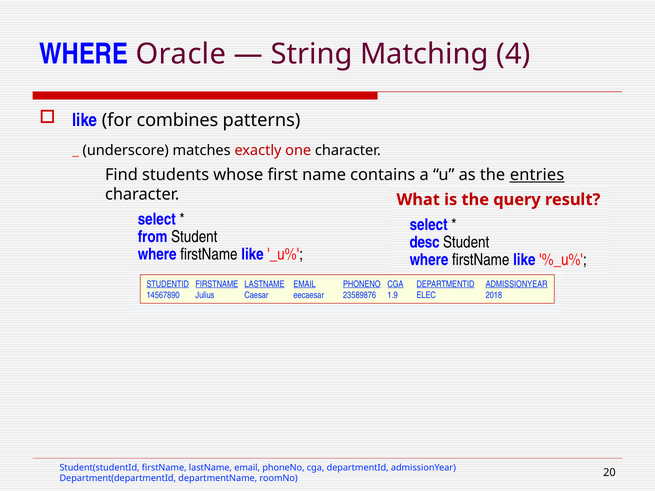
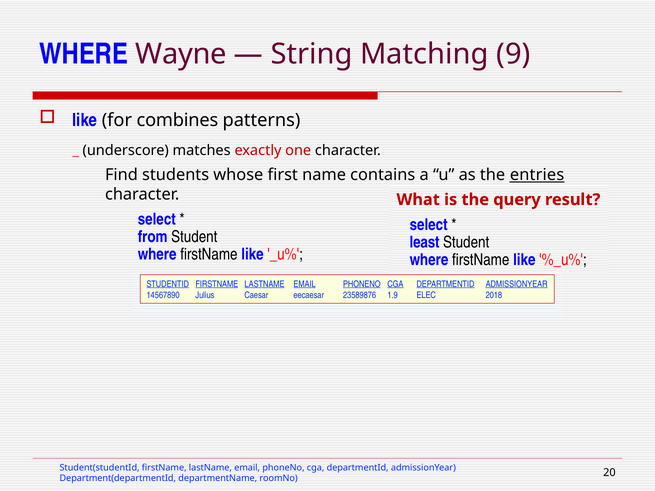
WHERE Oracle: Oracle -> Wayne
4: 4 -> 9
desc at (425, 242): desc -> least
